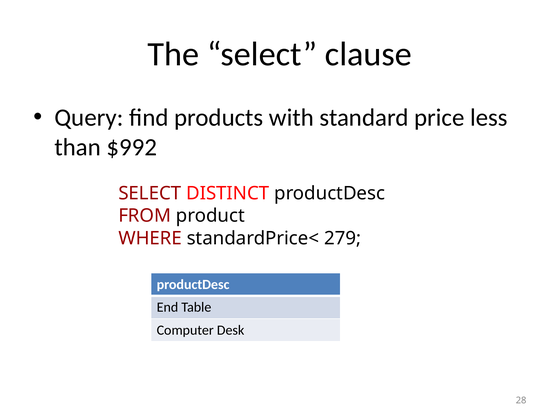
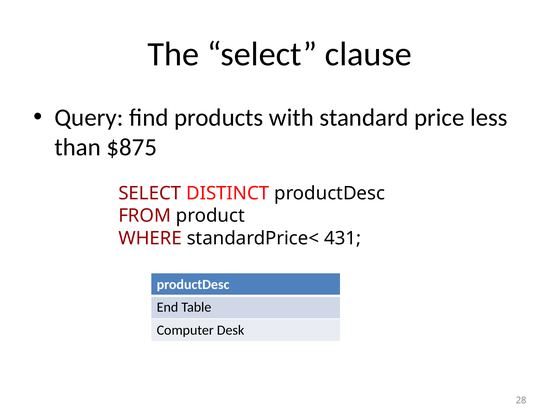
$992: $992 -> $875
279: 279 -> 431
